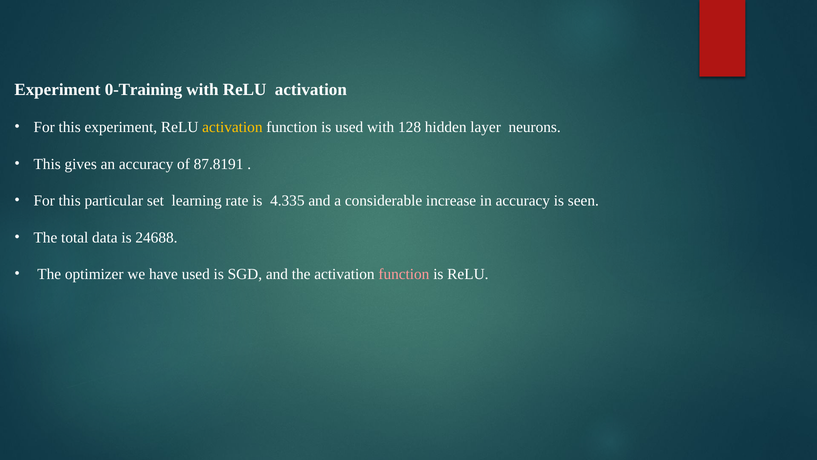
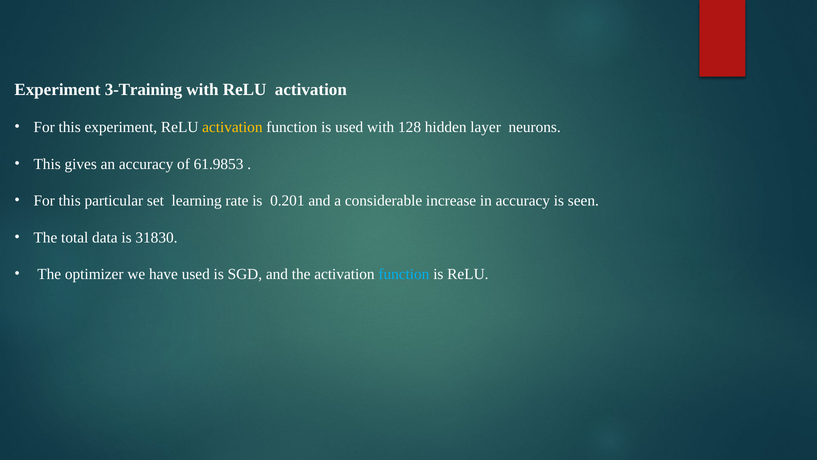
0-Training: 0-Training -> 3-Training
87.8191: 87.8191 -> 61.9853
4.335: 4.335 -> 0.201
24688: 24688 -> 31830
function at (404, 274) colour: pink -> light blue
